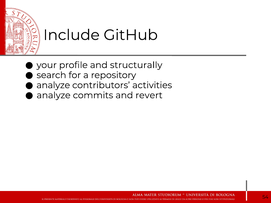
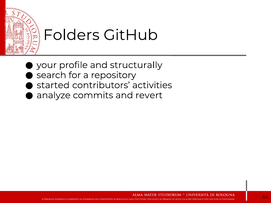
Include: Include -> Folders
analyze at (53, 85): analyze -> started
